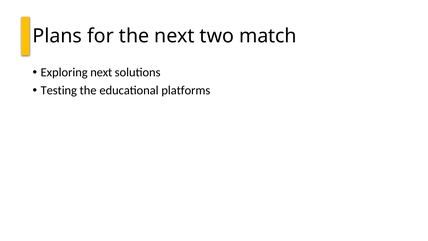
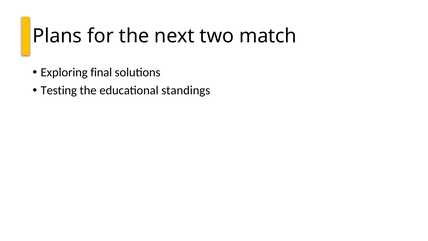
Exploring next: next -> final
platforms: platforms -> standings
